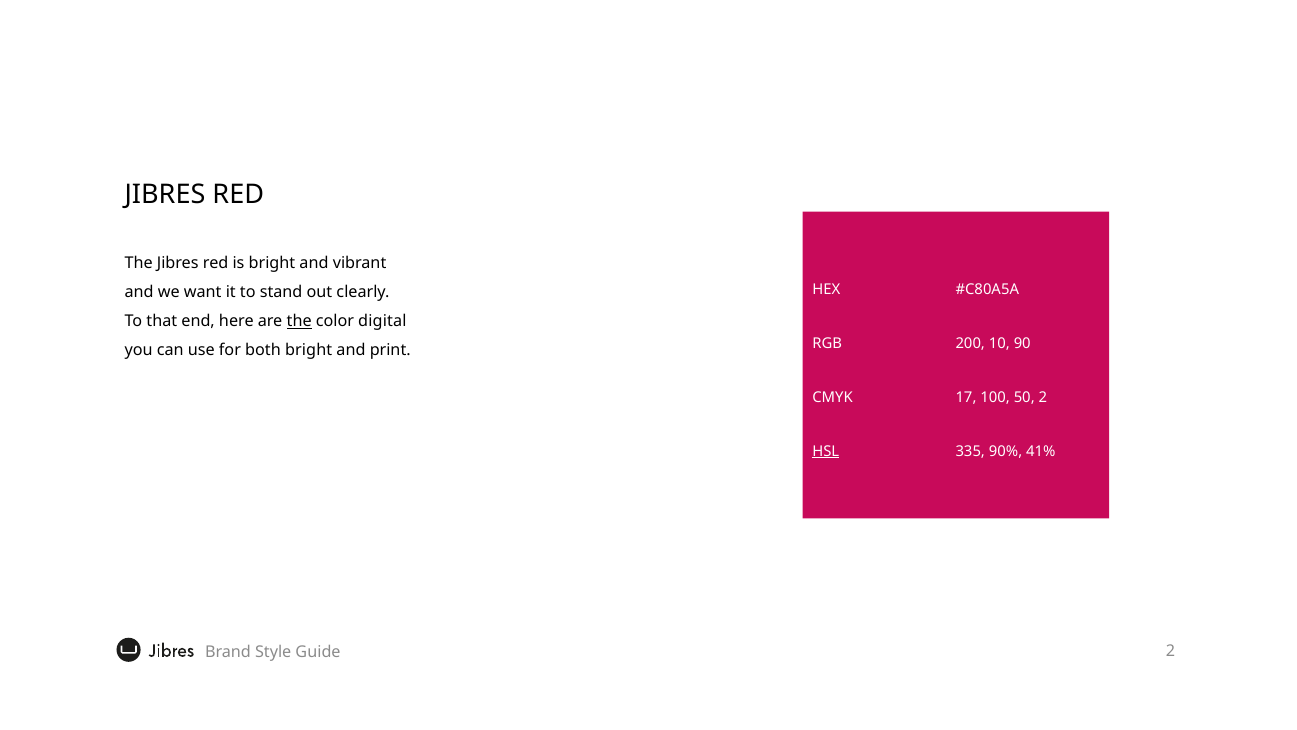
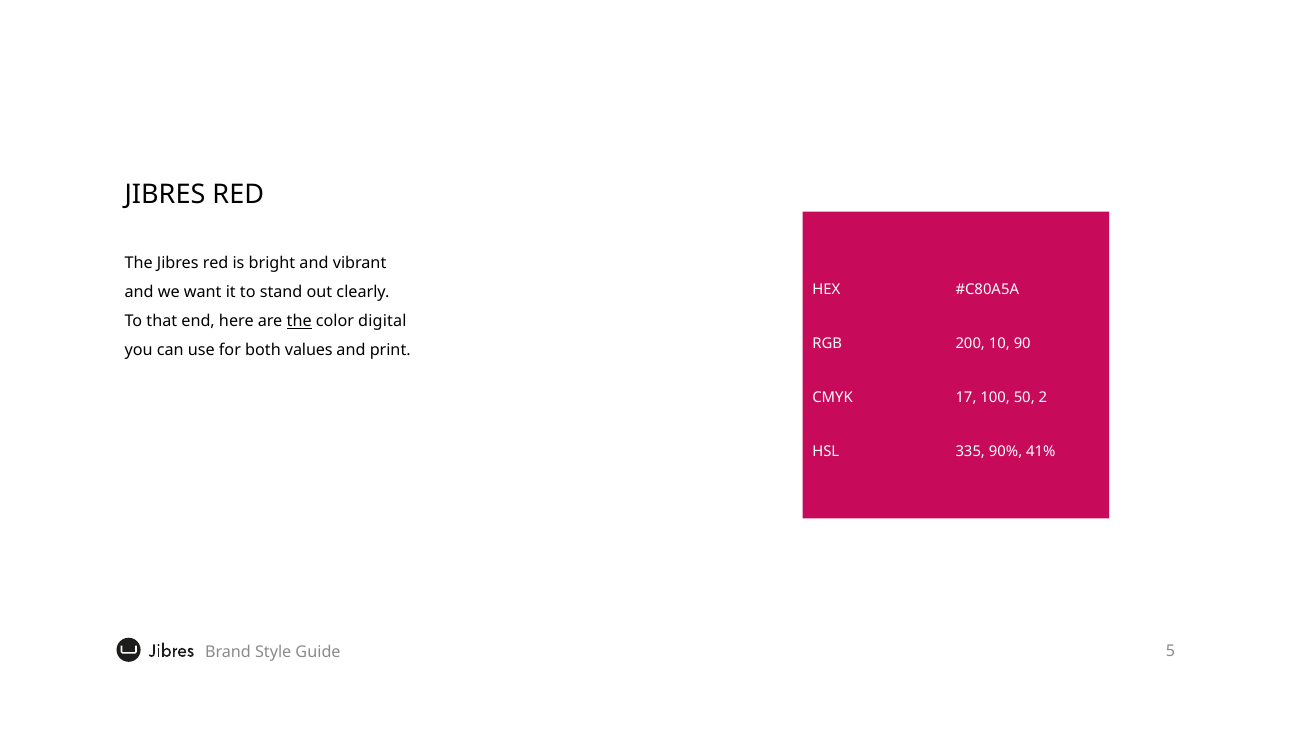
both bright: bright -> values
HSL underline: present -> none
2 at (1170, 651): 2 -> 5
